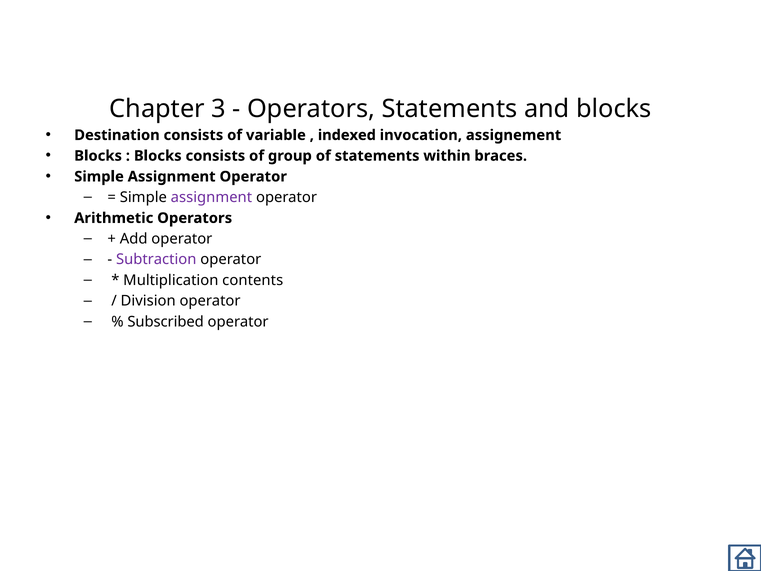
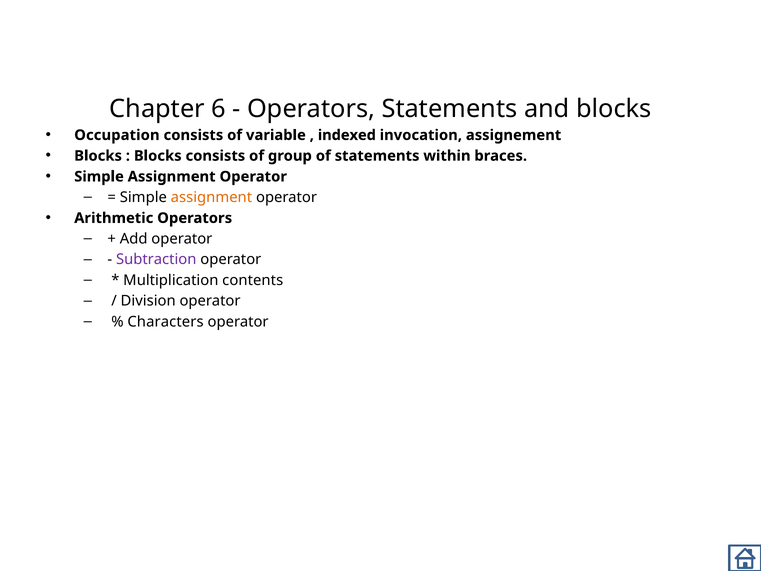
3: 3 -> 6
Destination: Destination -> Occupation
assignment at (211, 197) colour: purple -> orange
Subscribed: Subscribed -> Characters
